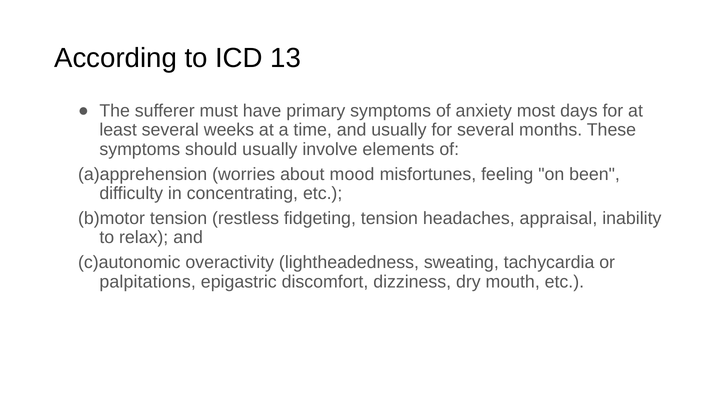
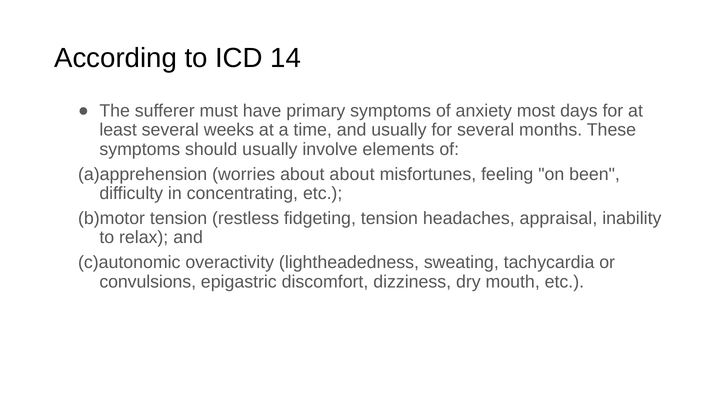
13: 13 -> 14
about mood: mood -> about
palpitations: palpitations -> convulsions
